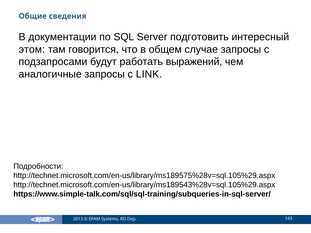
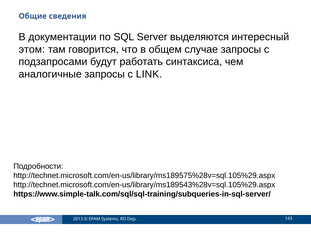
подготовить: подготовить -> выделяются
выражений: выражений -> синтаксиса
